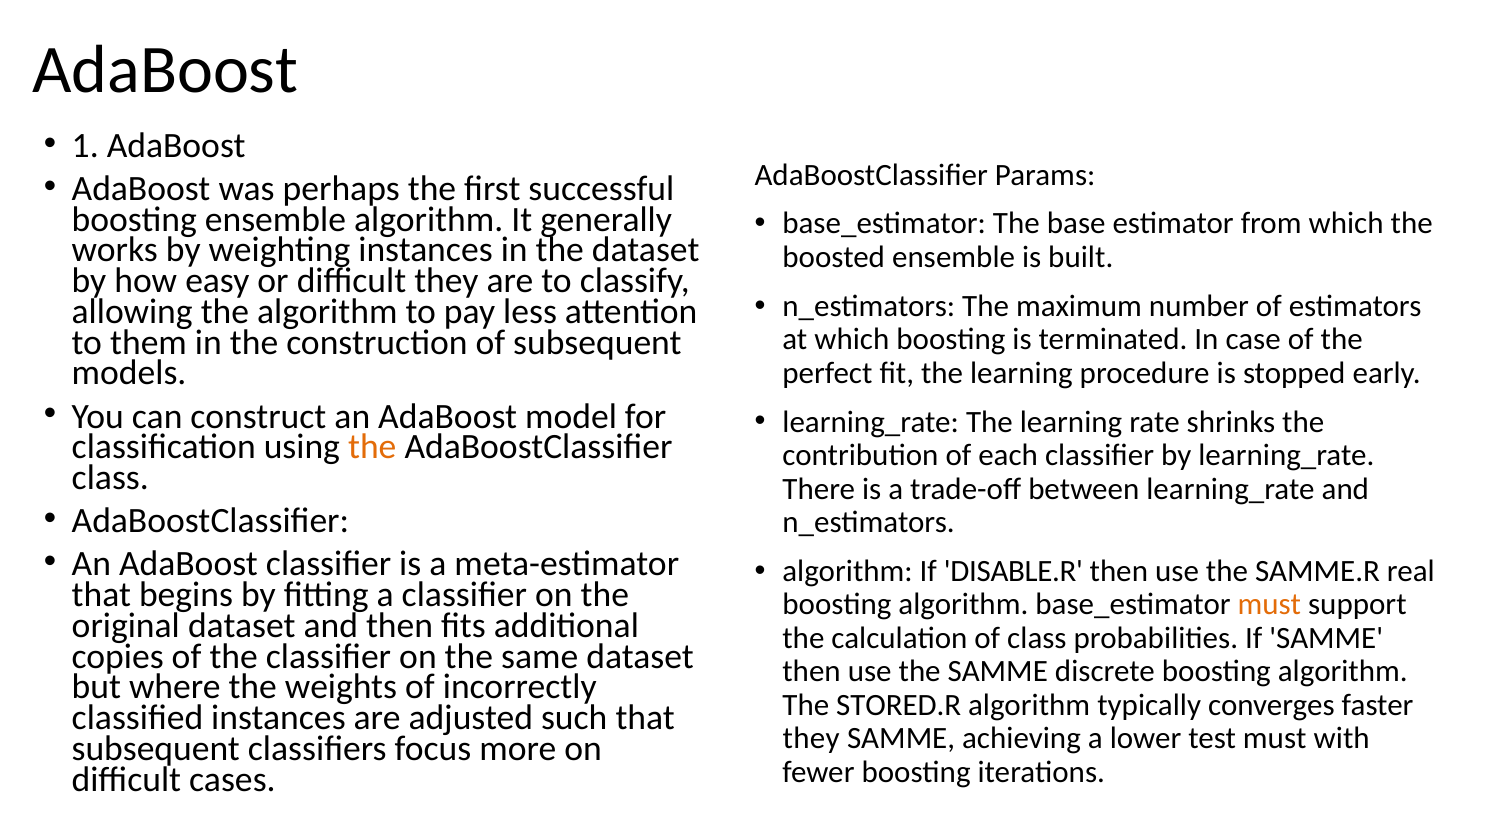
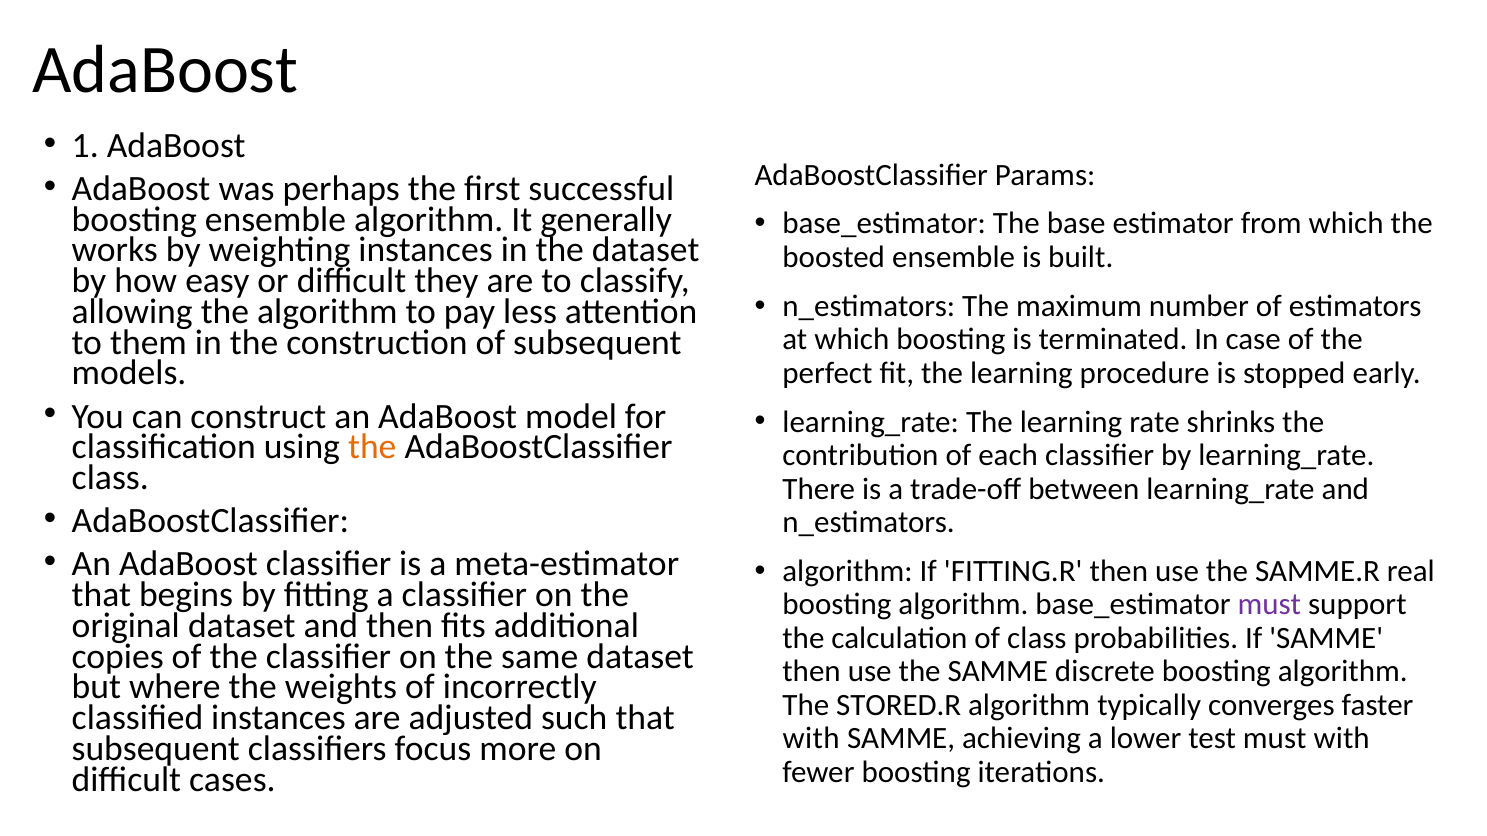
DISABLE.R: DISABLE.R -> FITTING.R
must at (1269, 605) colour: orange -> purple
they at (811, 739): they -> with
